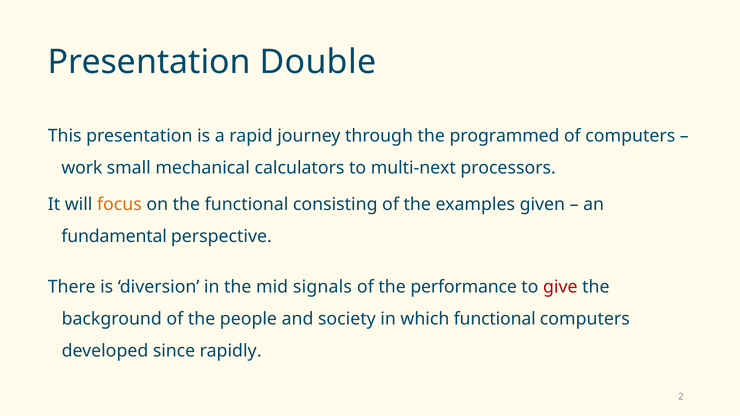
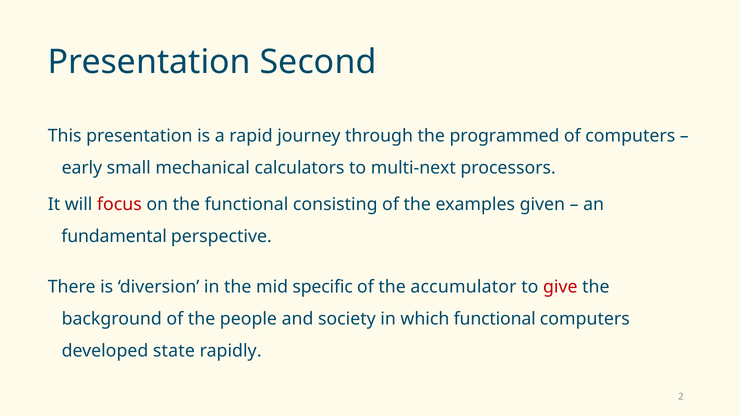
Double: Double -> Second
work: work -> early
focus colour: orange -> red
signals: signals -> specific
performance: performance -> accumulator
since: since -> state
